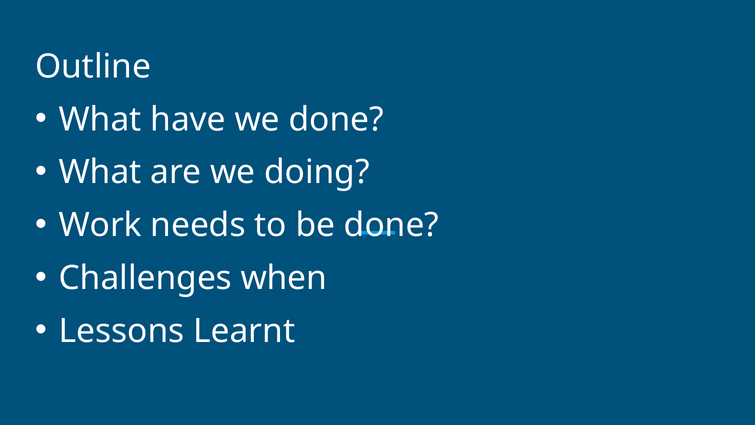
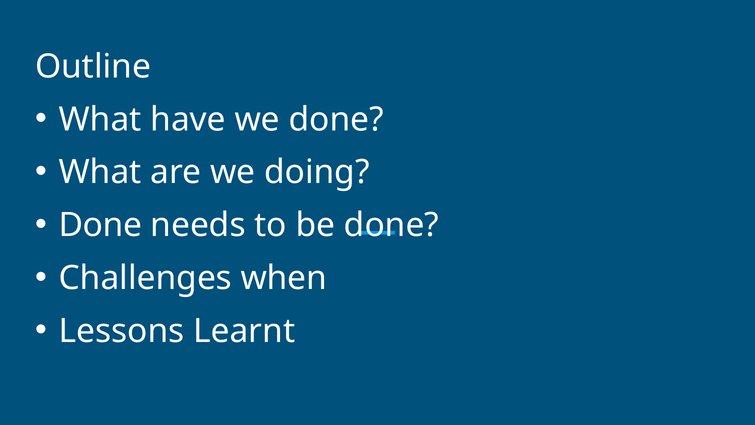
Work at (100, 225): Work -> Done
